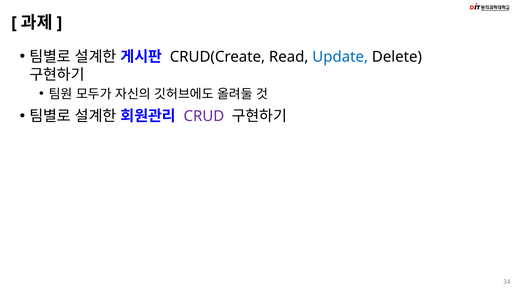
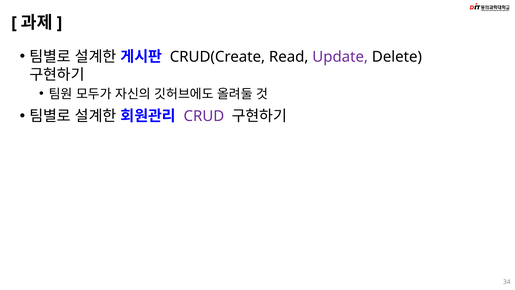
Update colour: blue -> purple
